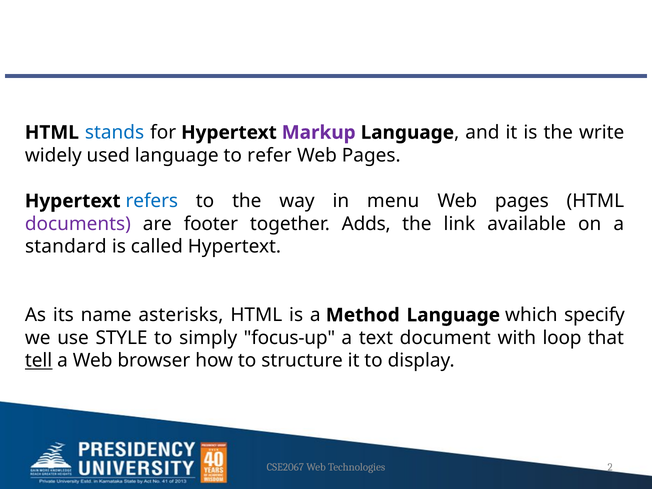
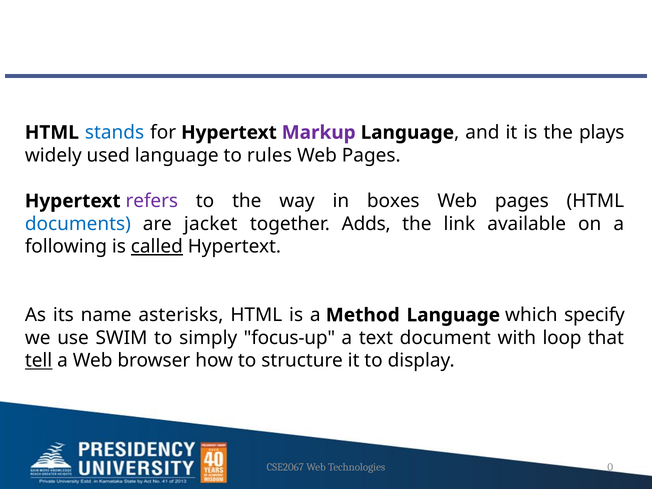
write: write -> plays
refer: refer -> rules
refers colour: blue -> purple
menu: menu -> boxes
documents colour: purple -> blue
footer: footer -> jacket
standard: standard -> following
called underline: none -> present
STYLE: STYLE -> SWIM
2: 2 -> 0
